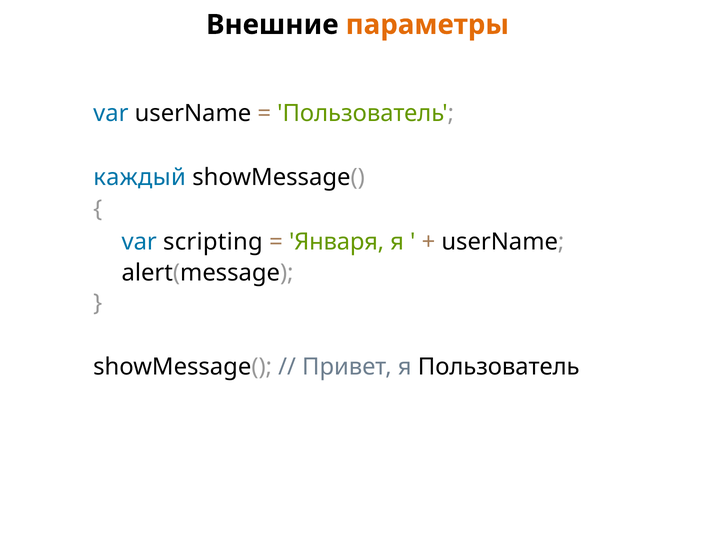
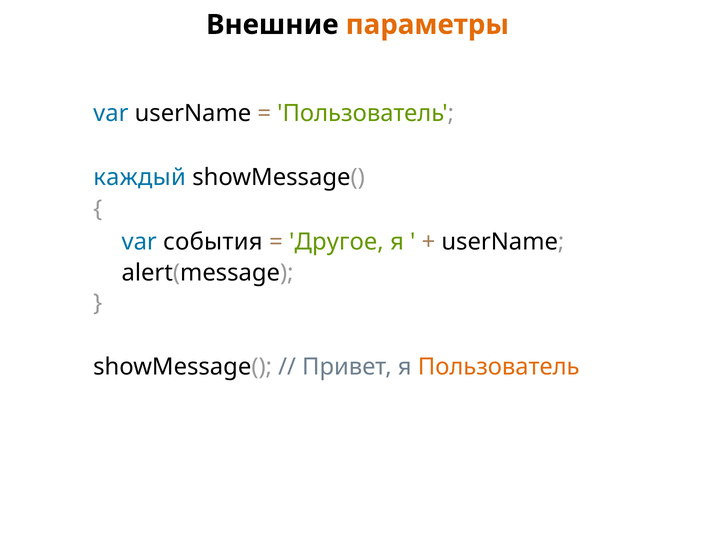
scripting: scripting -> события
Января: Января -> Другое
Пользователь at (499, 367) colour: black -> orange
